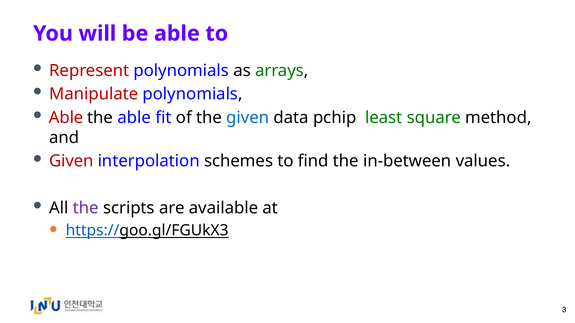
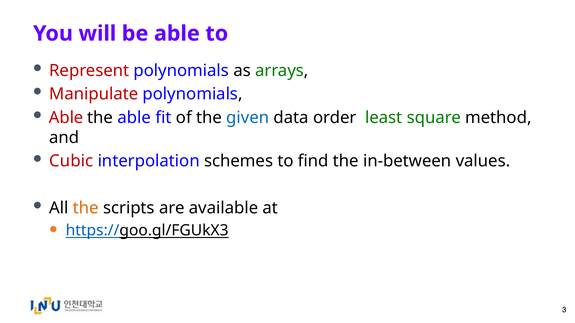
pchip: pchip -> order
Given at (71, 161): Given -> Cubic
the at (86, 208) colour: purple -> orange
